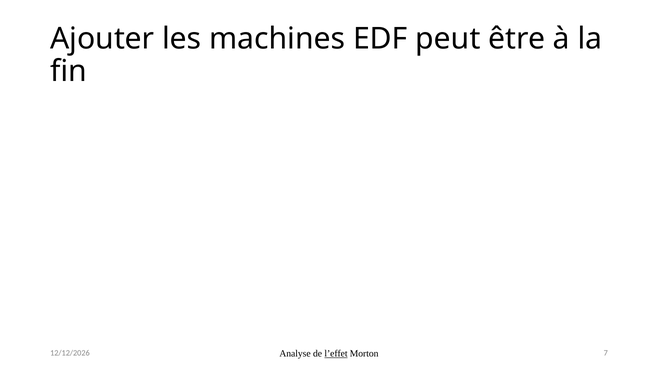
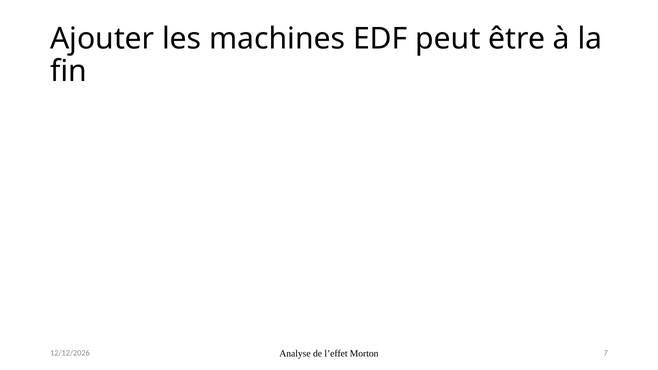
l’effet underline: present -> none
